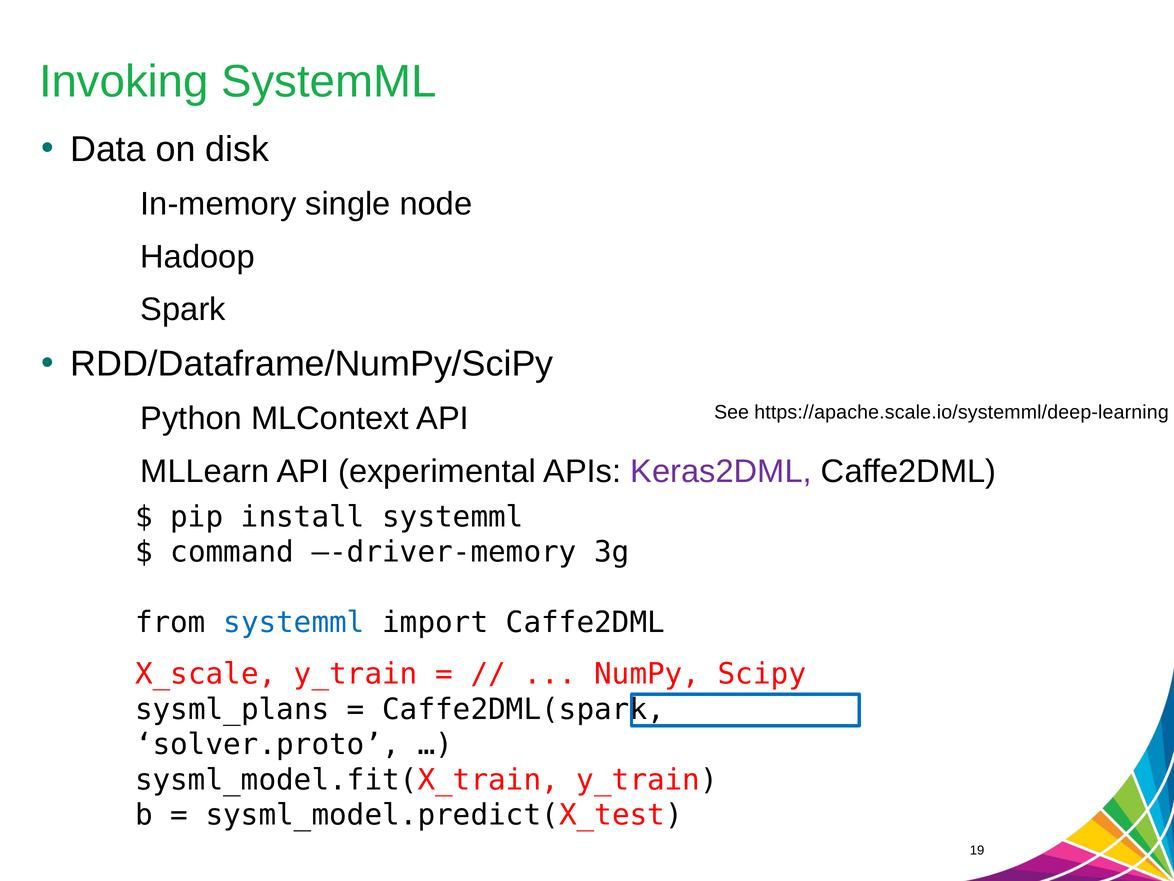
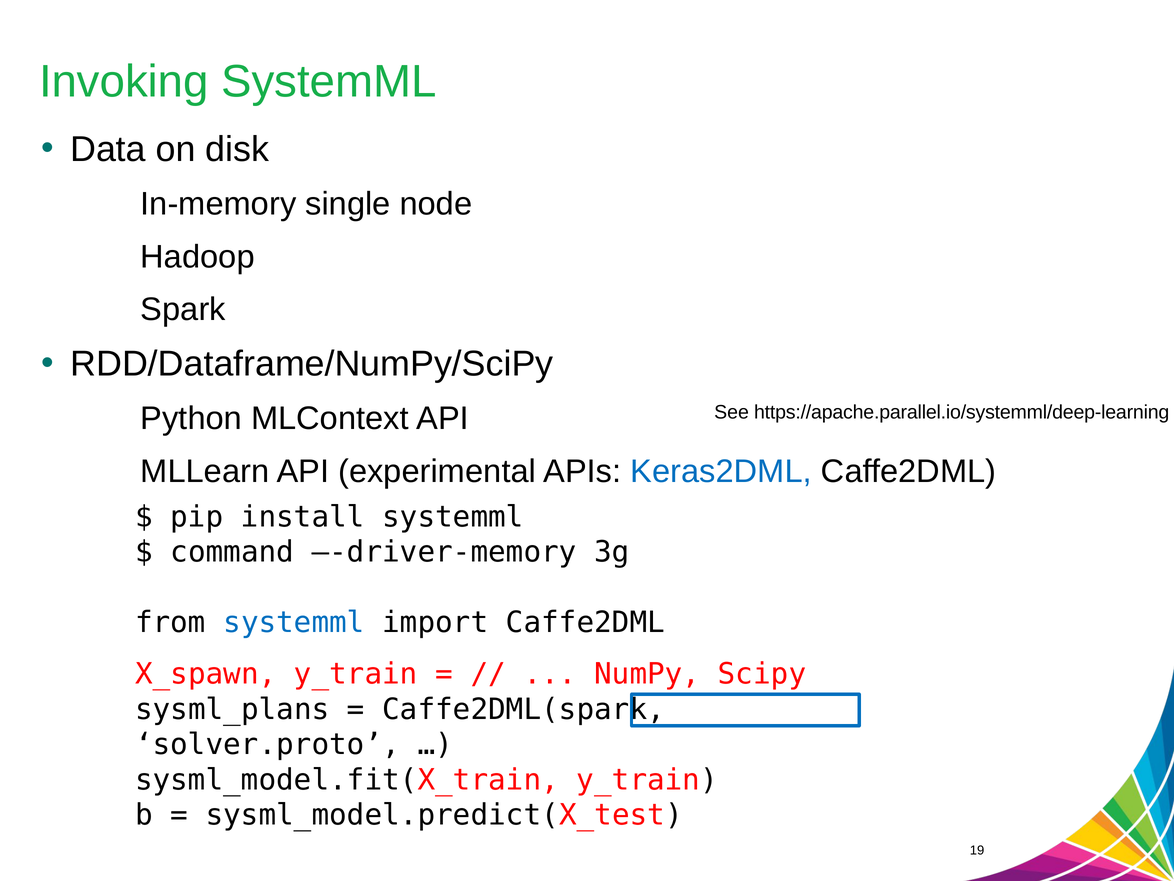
https://apache.scale.io/systemml/deep-learning: https://apache.scale.io/systemml/deep-learning -> https://apache.parallel.io/systemml/deep-learning
Keras2DML colour: purple -> blue
X_scale: X_scale -> X_spawn
